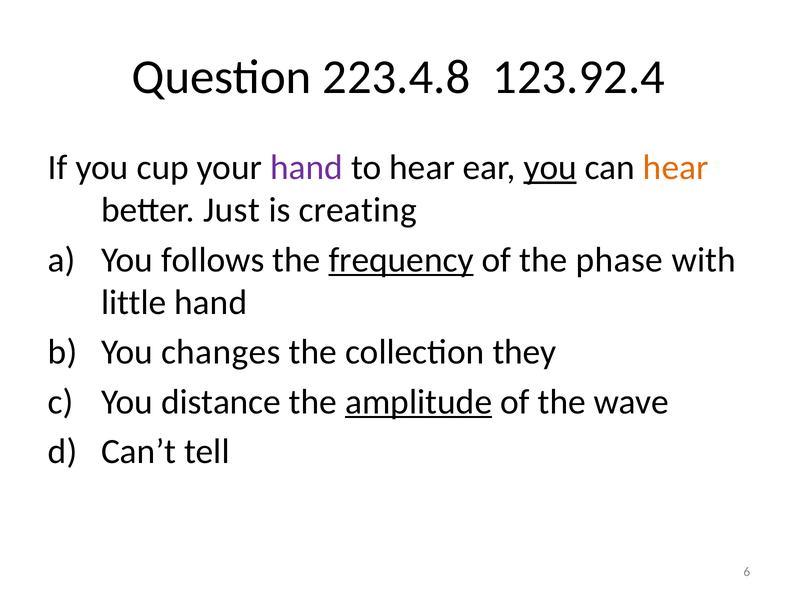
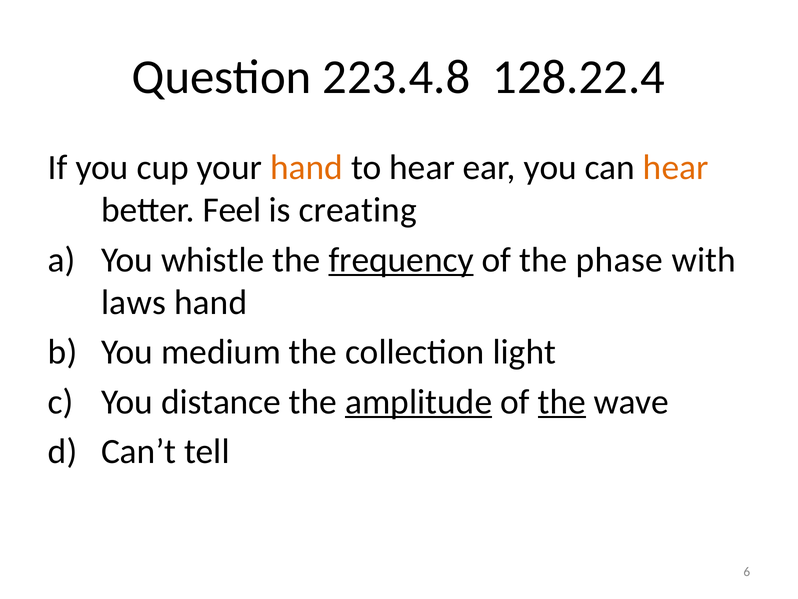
123.92.4: 123.92.4 -> 128.22.4
hand at (307, 167) colour: purple -> orange
you at (550, 167) underline: present -> none
Just: Just -> Feel
follows: follows -> whistle
little: little -> laws
changes: changes -> medium
they: they -> light
the at (562, 402) underline: none -> present
